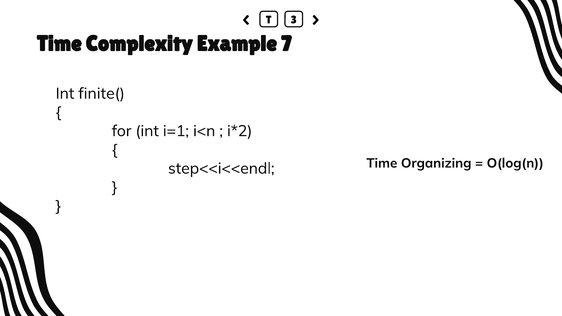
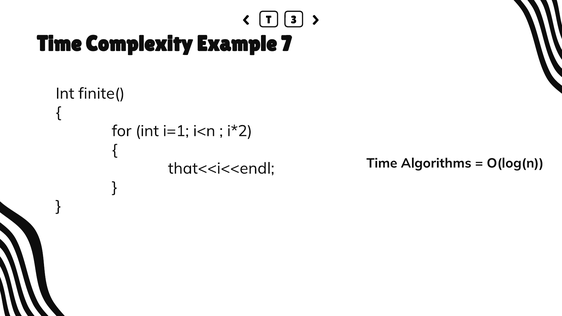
Organizing: Organizing -> Algorithms
step<<i<<endl: step<<i<<endl -> that<<i<<endl
